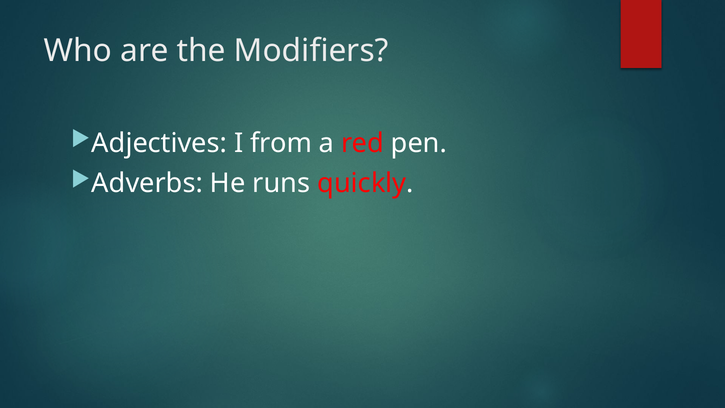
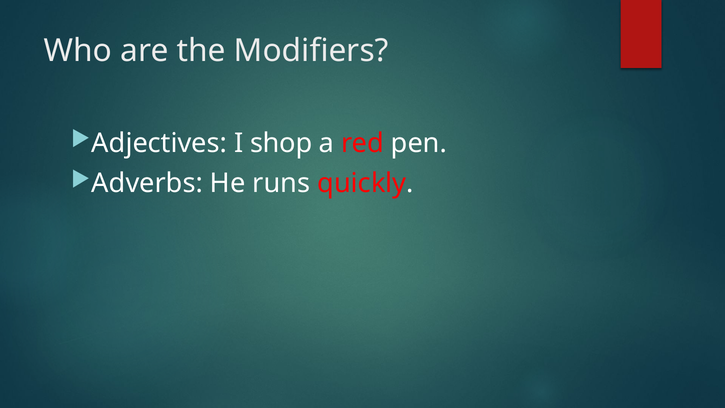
from: from -> shop
